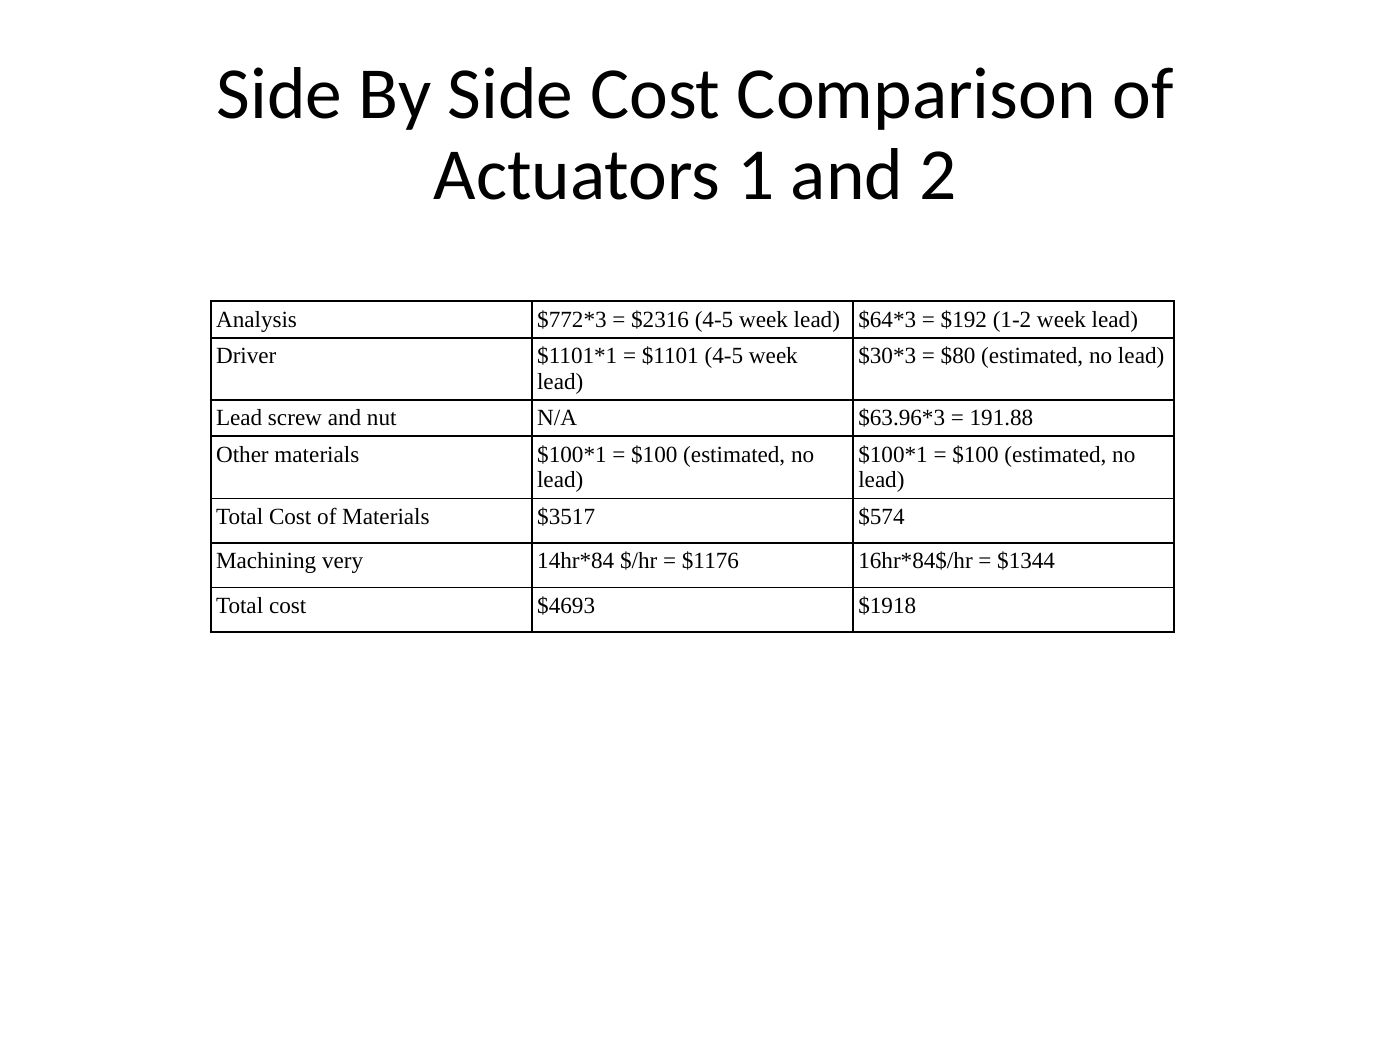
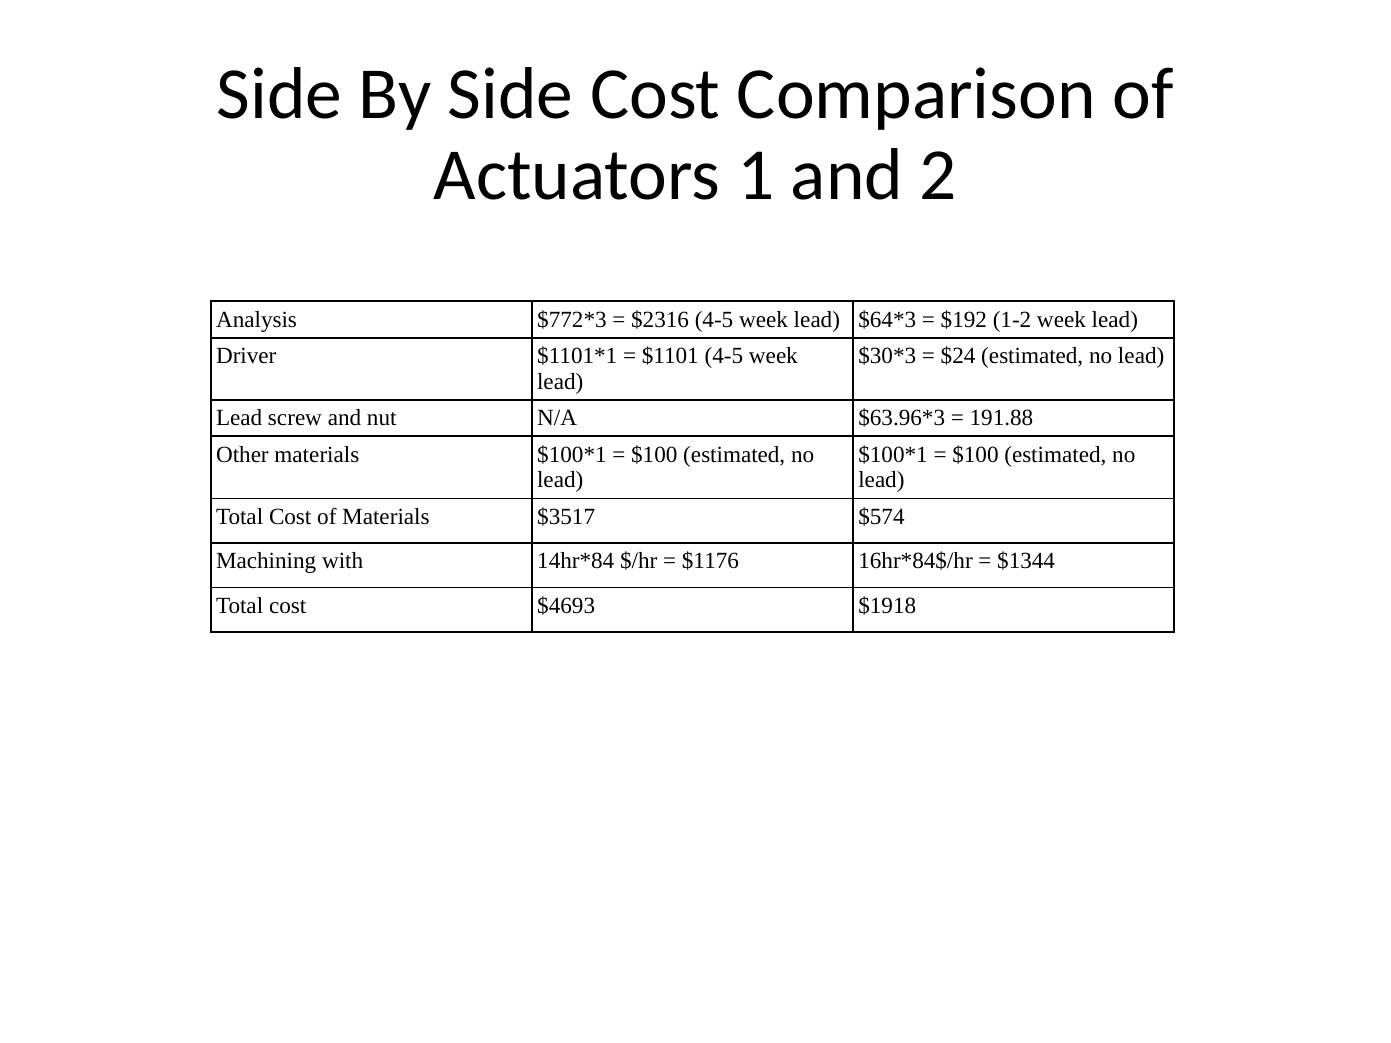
$80: $80 -> $24
very: very -> with
